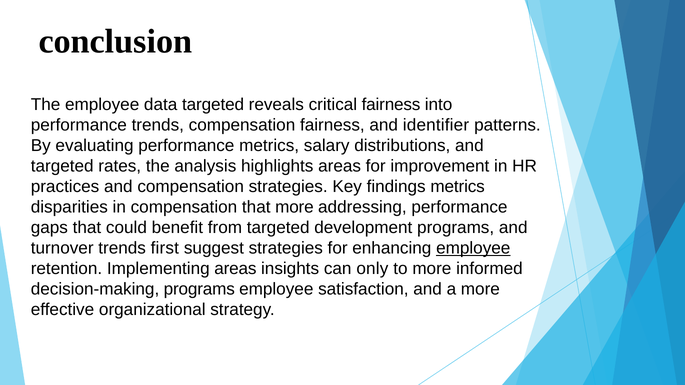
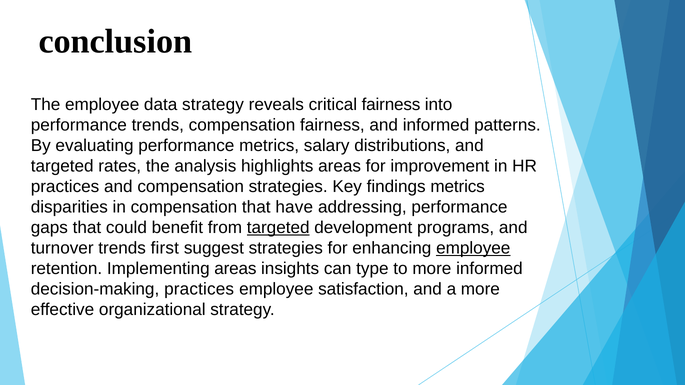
data targeted: targeted -> strategy
and identifier: identifier -> informed
that more: more -> have
targeted at (278, 228) underline: none -> present
only: only -> type
decision-making programs: programs -> practices
